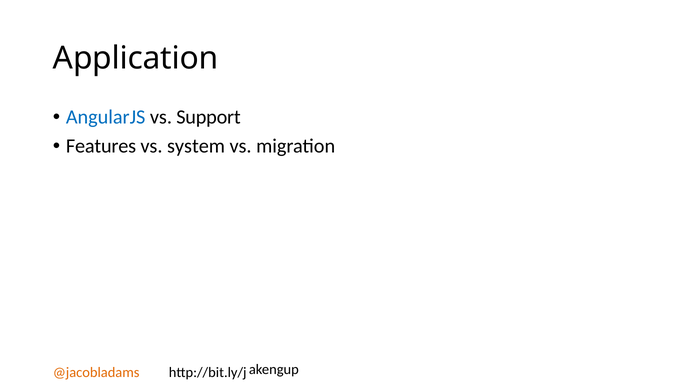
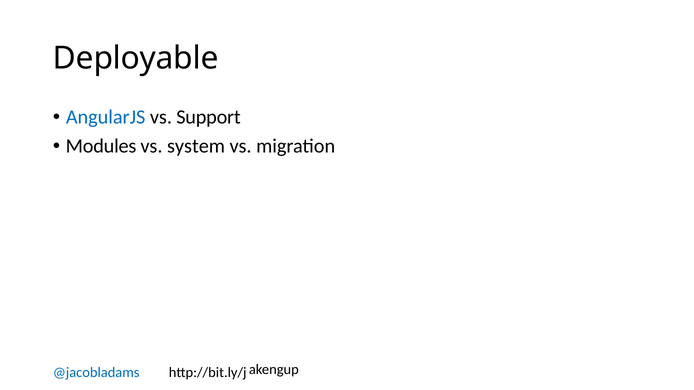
Application: Application -> Deployable
Features: Features -> Modules
@jacobladams colour: orange -> blue
